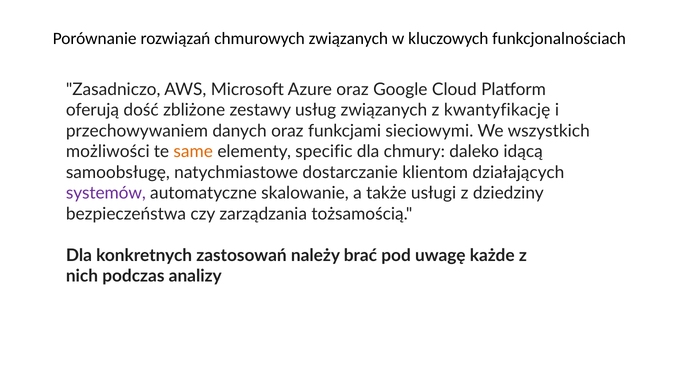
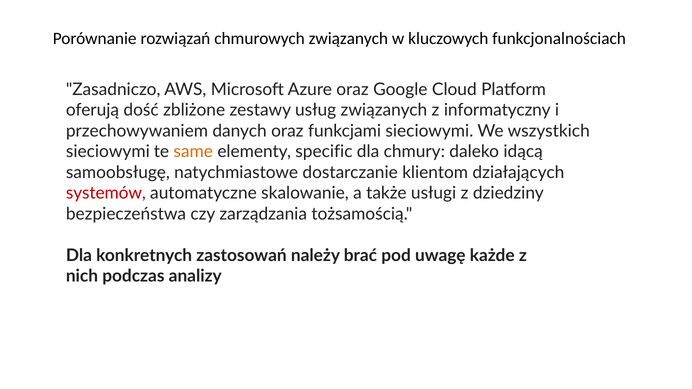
kwantyfikację: kwantyfikację -> informatyczny
możliwości at (108, 152): możliwości -> sieciowymi
systemów colour: purple -> red
